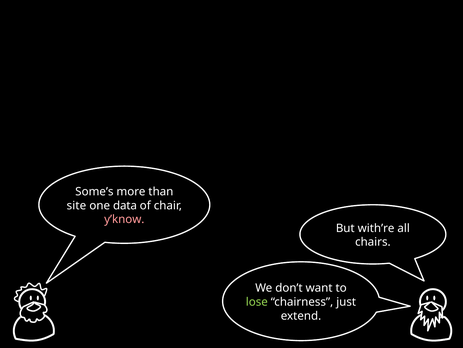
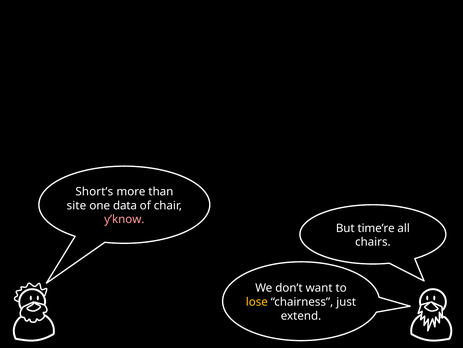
Some’s: Some’s -> Short’s
with’re: with’re -> time’re
lose colour: light green -> yellow
